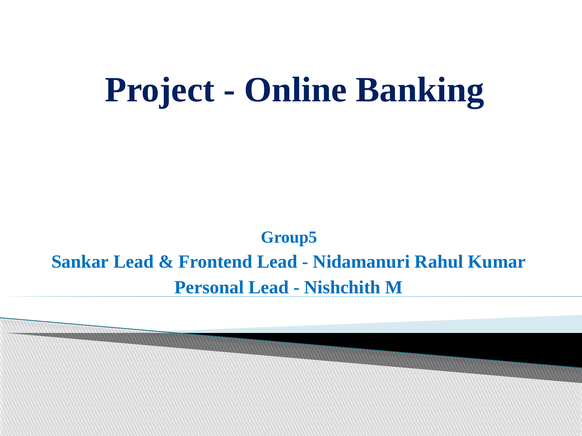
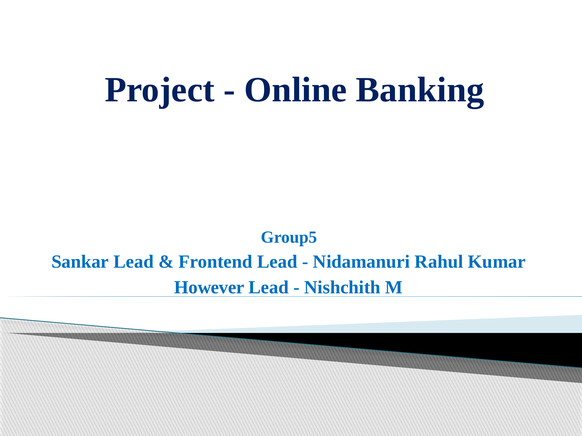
Personal: Personal -> However
